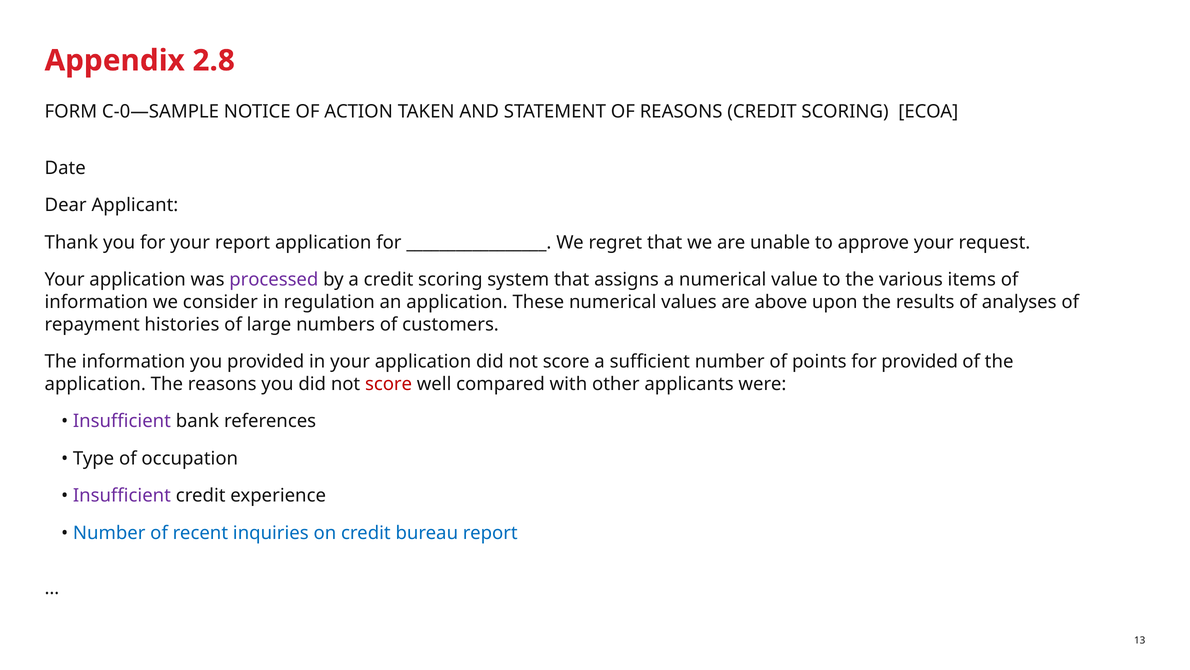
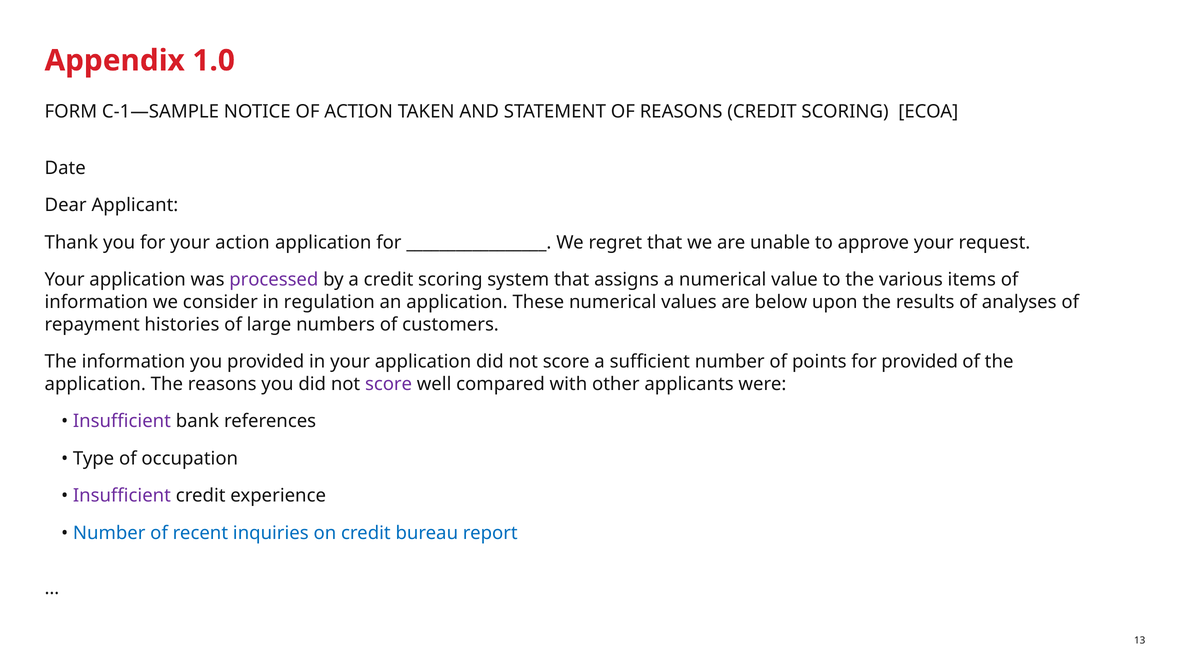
2.8: 2.8 -> 1.0
C-0—SAMPLE: C-0—SAMPLE -> C-1—SAMPLE
your report: report -> action
above: above -> below
score at (389, 384) colour: red -> purple
